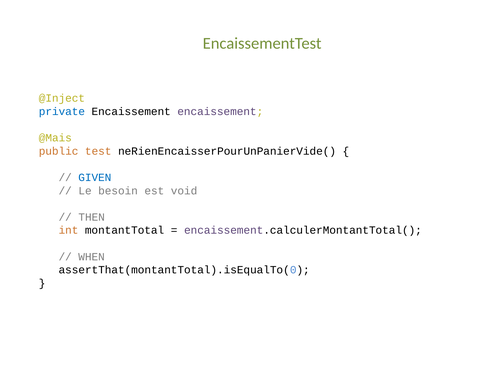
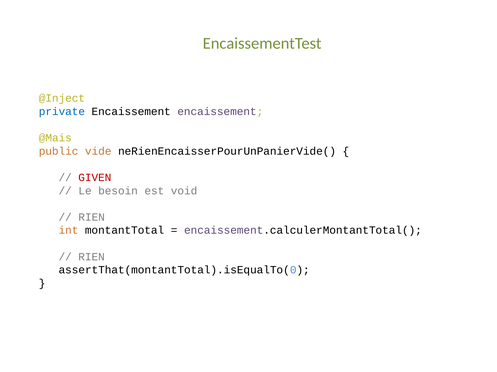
test: test -> vide
GIVEN colour: blue -> red
THEN at (92, 218): THEN -> RIEN
WHEN at (92, 257): WHEN -> RIEN
